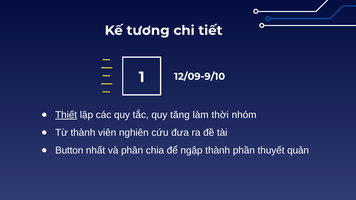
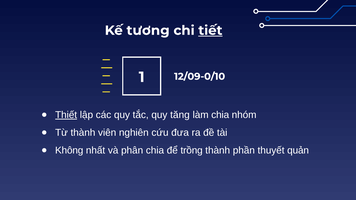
tiết underline: none -> present
12/09-9/10: 12/09-9/10 -> 12/09-0/10
làm thời: thời -> chia
Button: Button -> Không
ngập: ngập -> trồng
